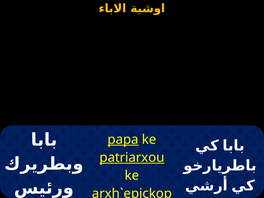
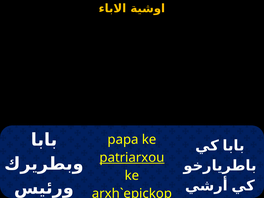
papa underline: present -> none
